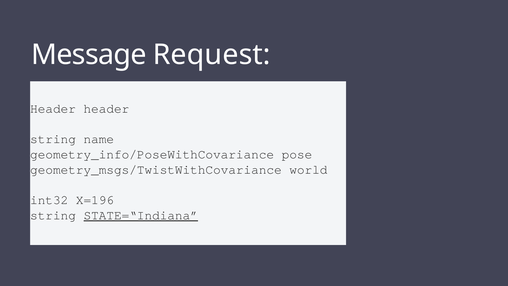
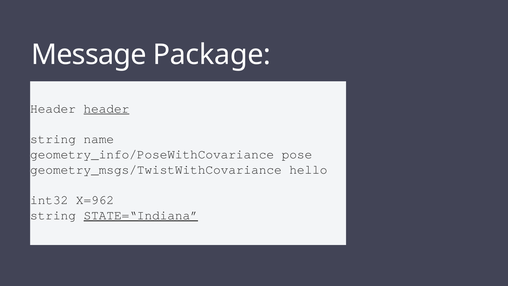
Request: Request -> Package
header at (106, 108) underline: none -> present
world: world -> hello
X=196: X=196 -> X=962
